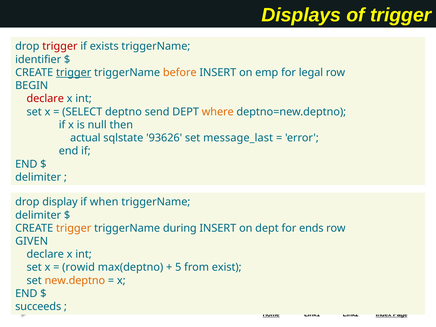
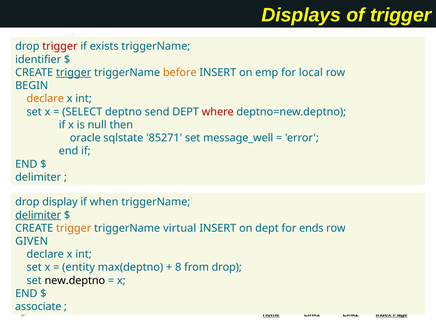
legal: legal -> local
declare at (45, 99) colour: red -> orange
where colour: orange -> red
actual: actual -> oracle
93626: 93626 -> 85271
message_last: message_last -> message_well
delimiter at (38, 215) underline: none -> present
during: during -> virtual
rowid: rowid -> entity
5: 5 -> 8
from exist: exist -> drop
new.deptno colour: orange -> black
succeeds: succeeds -> associate
